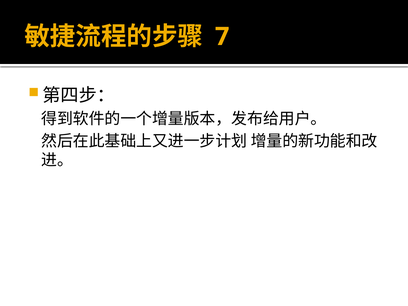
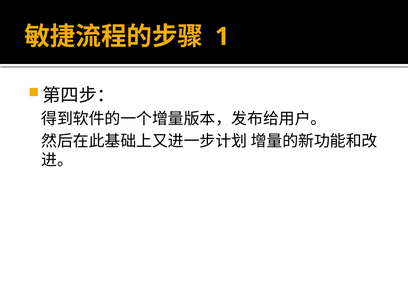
7: 7 -> 1
